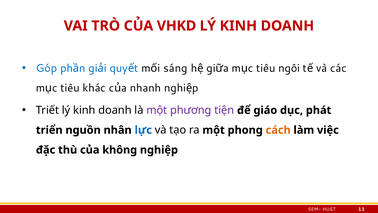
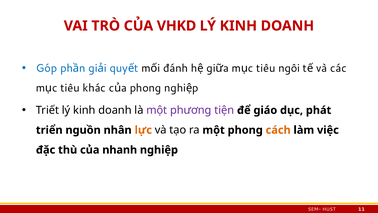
sáng: sáng -> đánh
nhanh at (145, 88): nhanh -> phong
lực colour: blue -> orange
không: không -> nhanh
